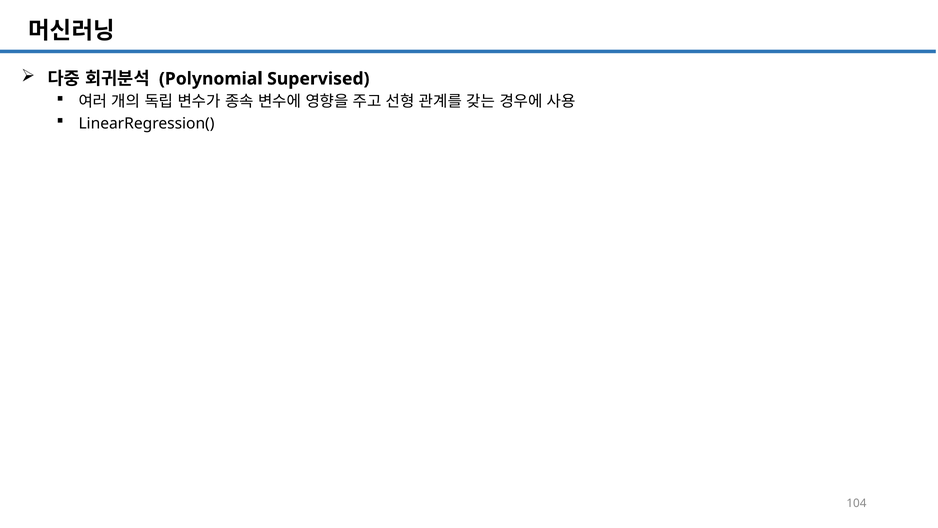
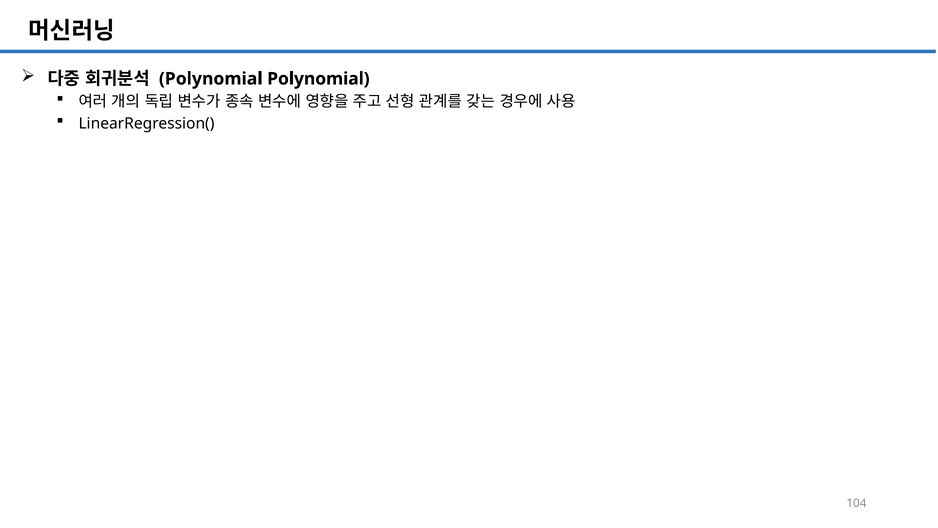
Polynomial Supervised: Supervised -> Polynomial
